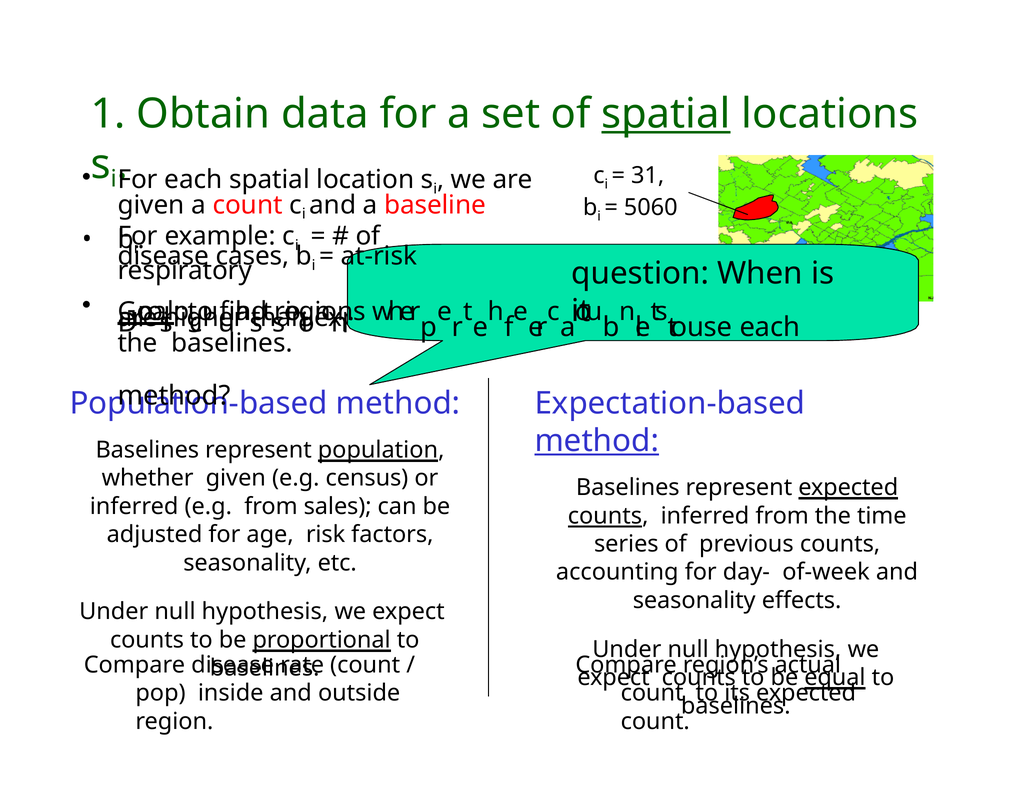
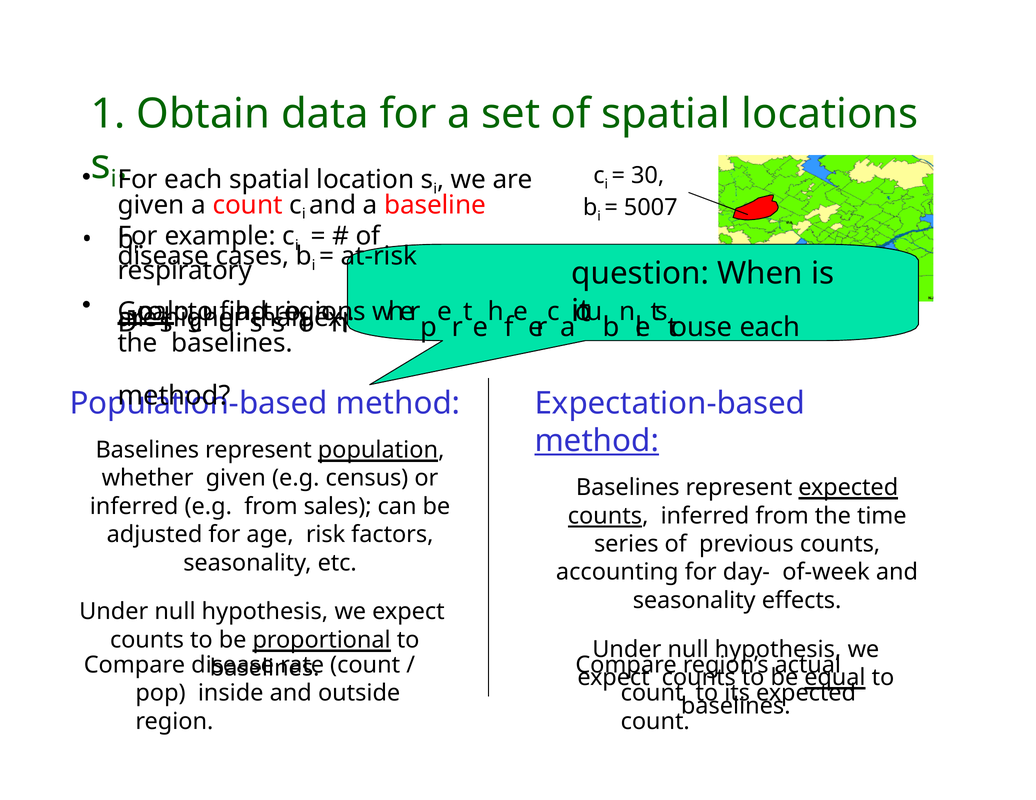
spatial at (666, 114) underline: present -> none
31: 31 -> 30
5060: 5060 -> 5007
